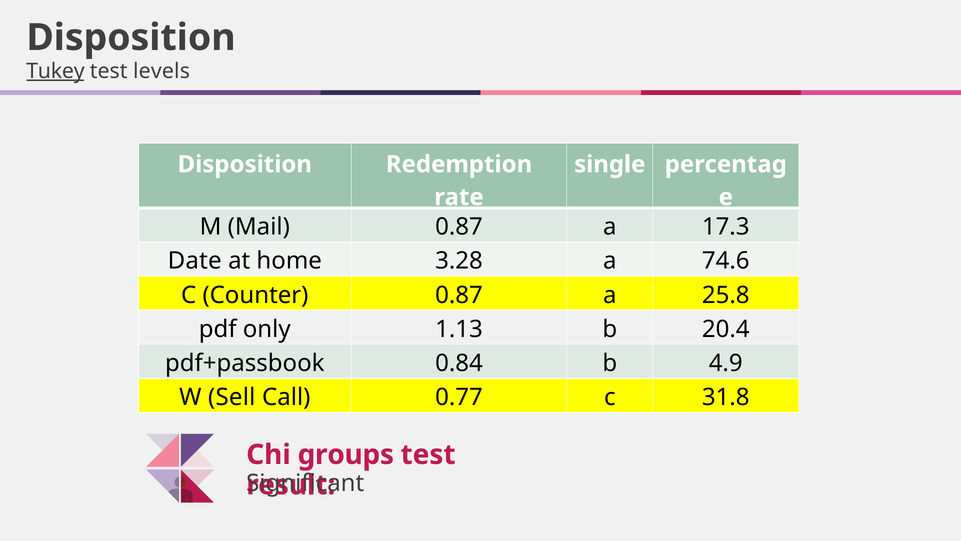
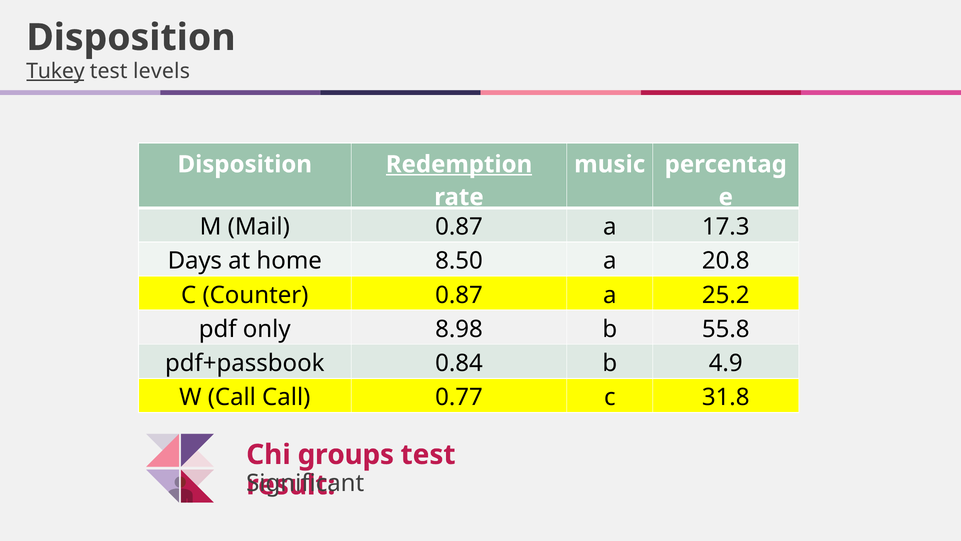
Redemption underline: none -> present
single: single -> music
Date: Date -> Days
3.28: 3.28 -> 8.50
74.6: 74.6 -> 20.8
25.8: 25.8 -> 25.2
1.13: 1.13 -> 8.98
20.4: 20.4 -> 55.8
W Sell: Sell -> Call
